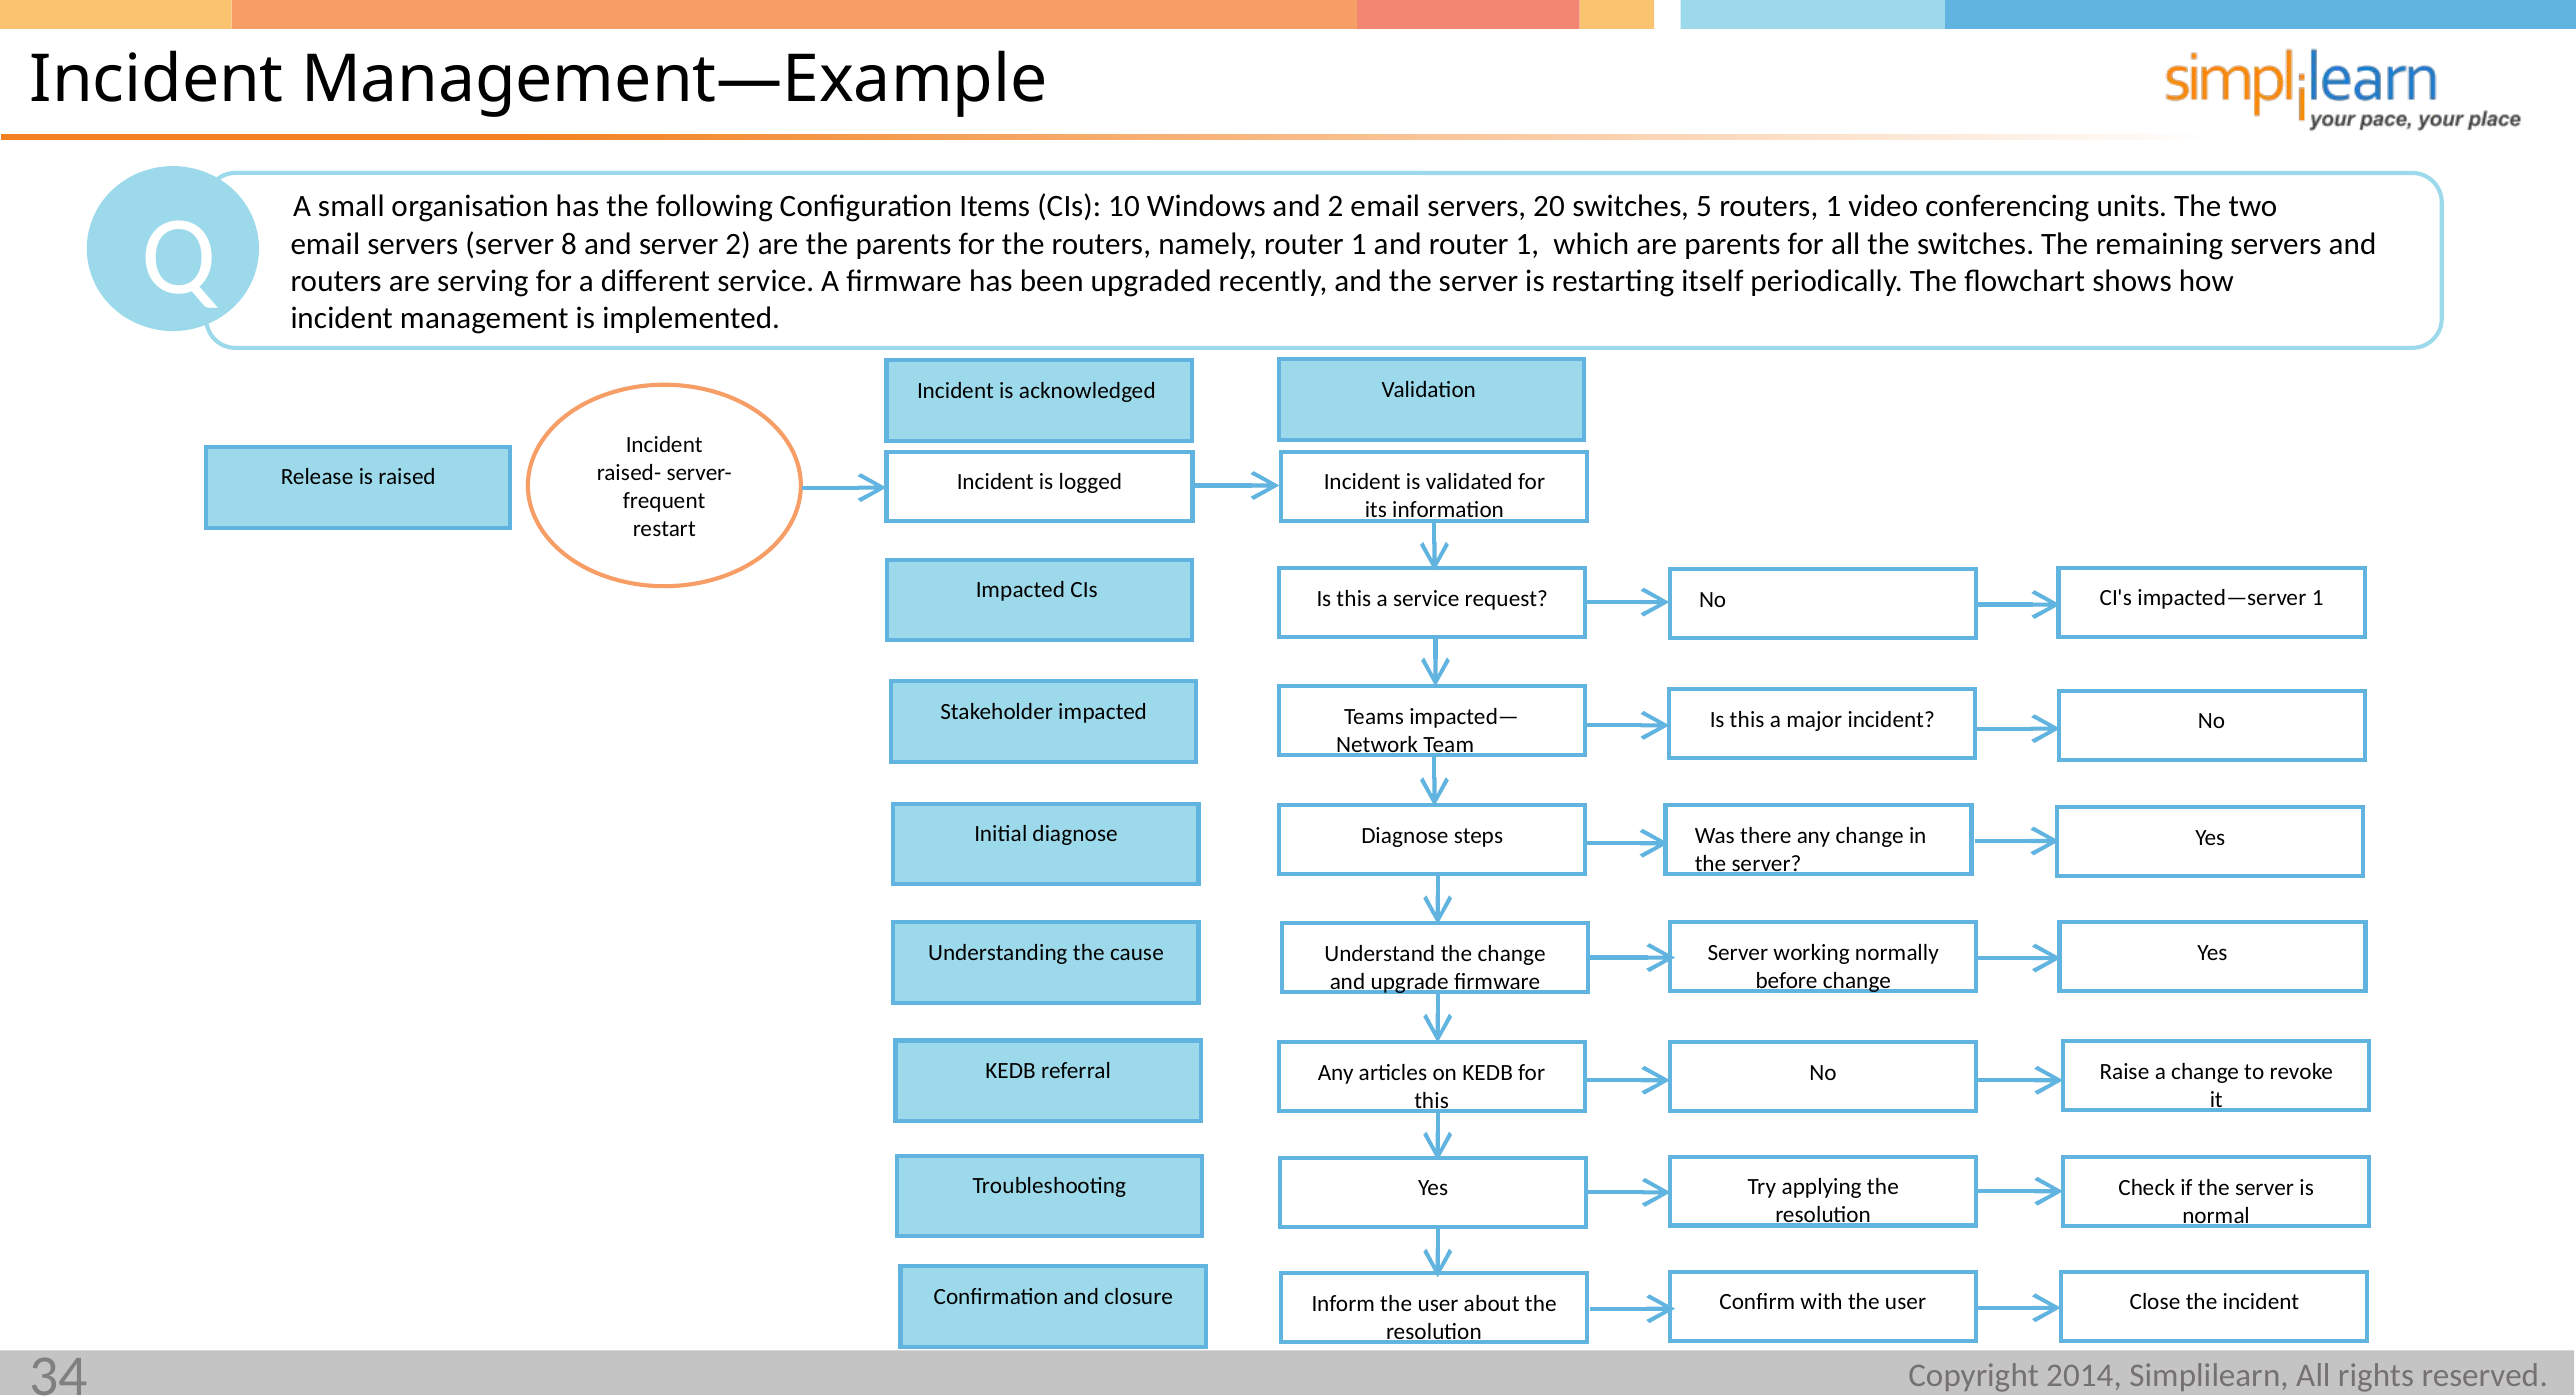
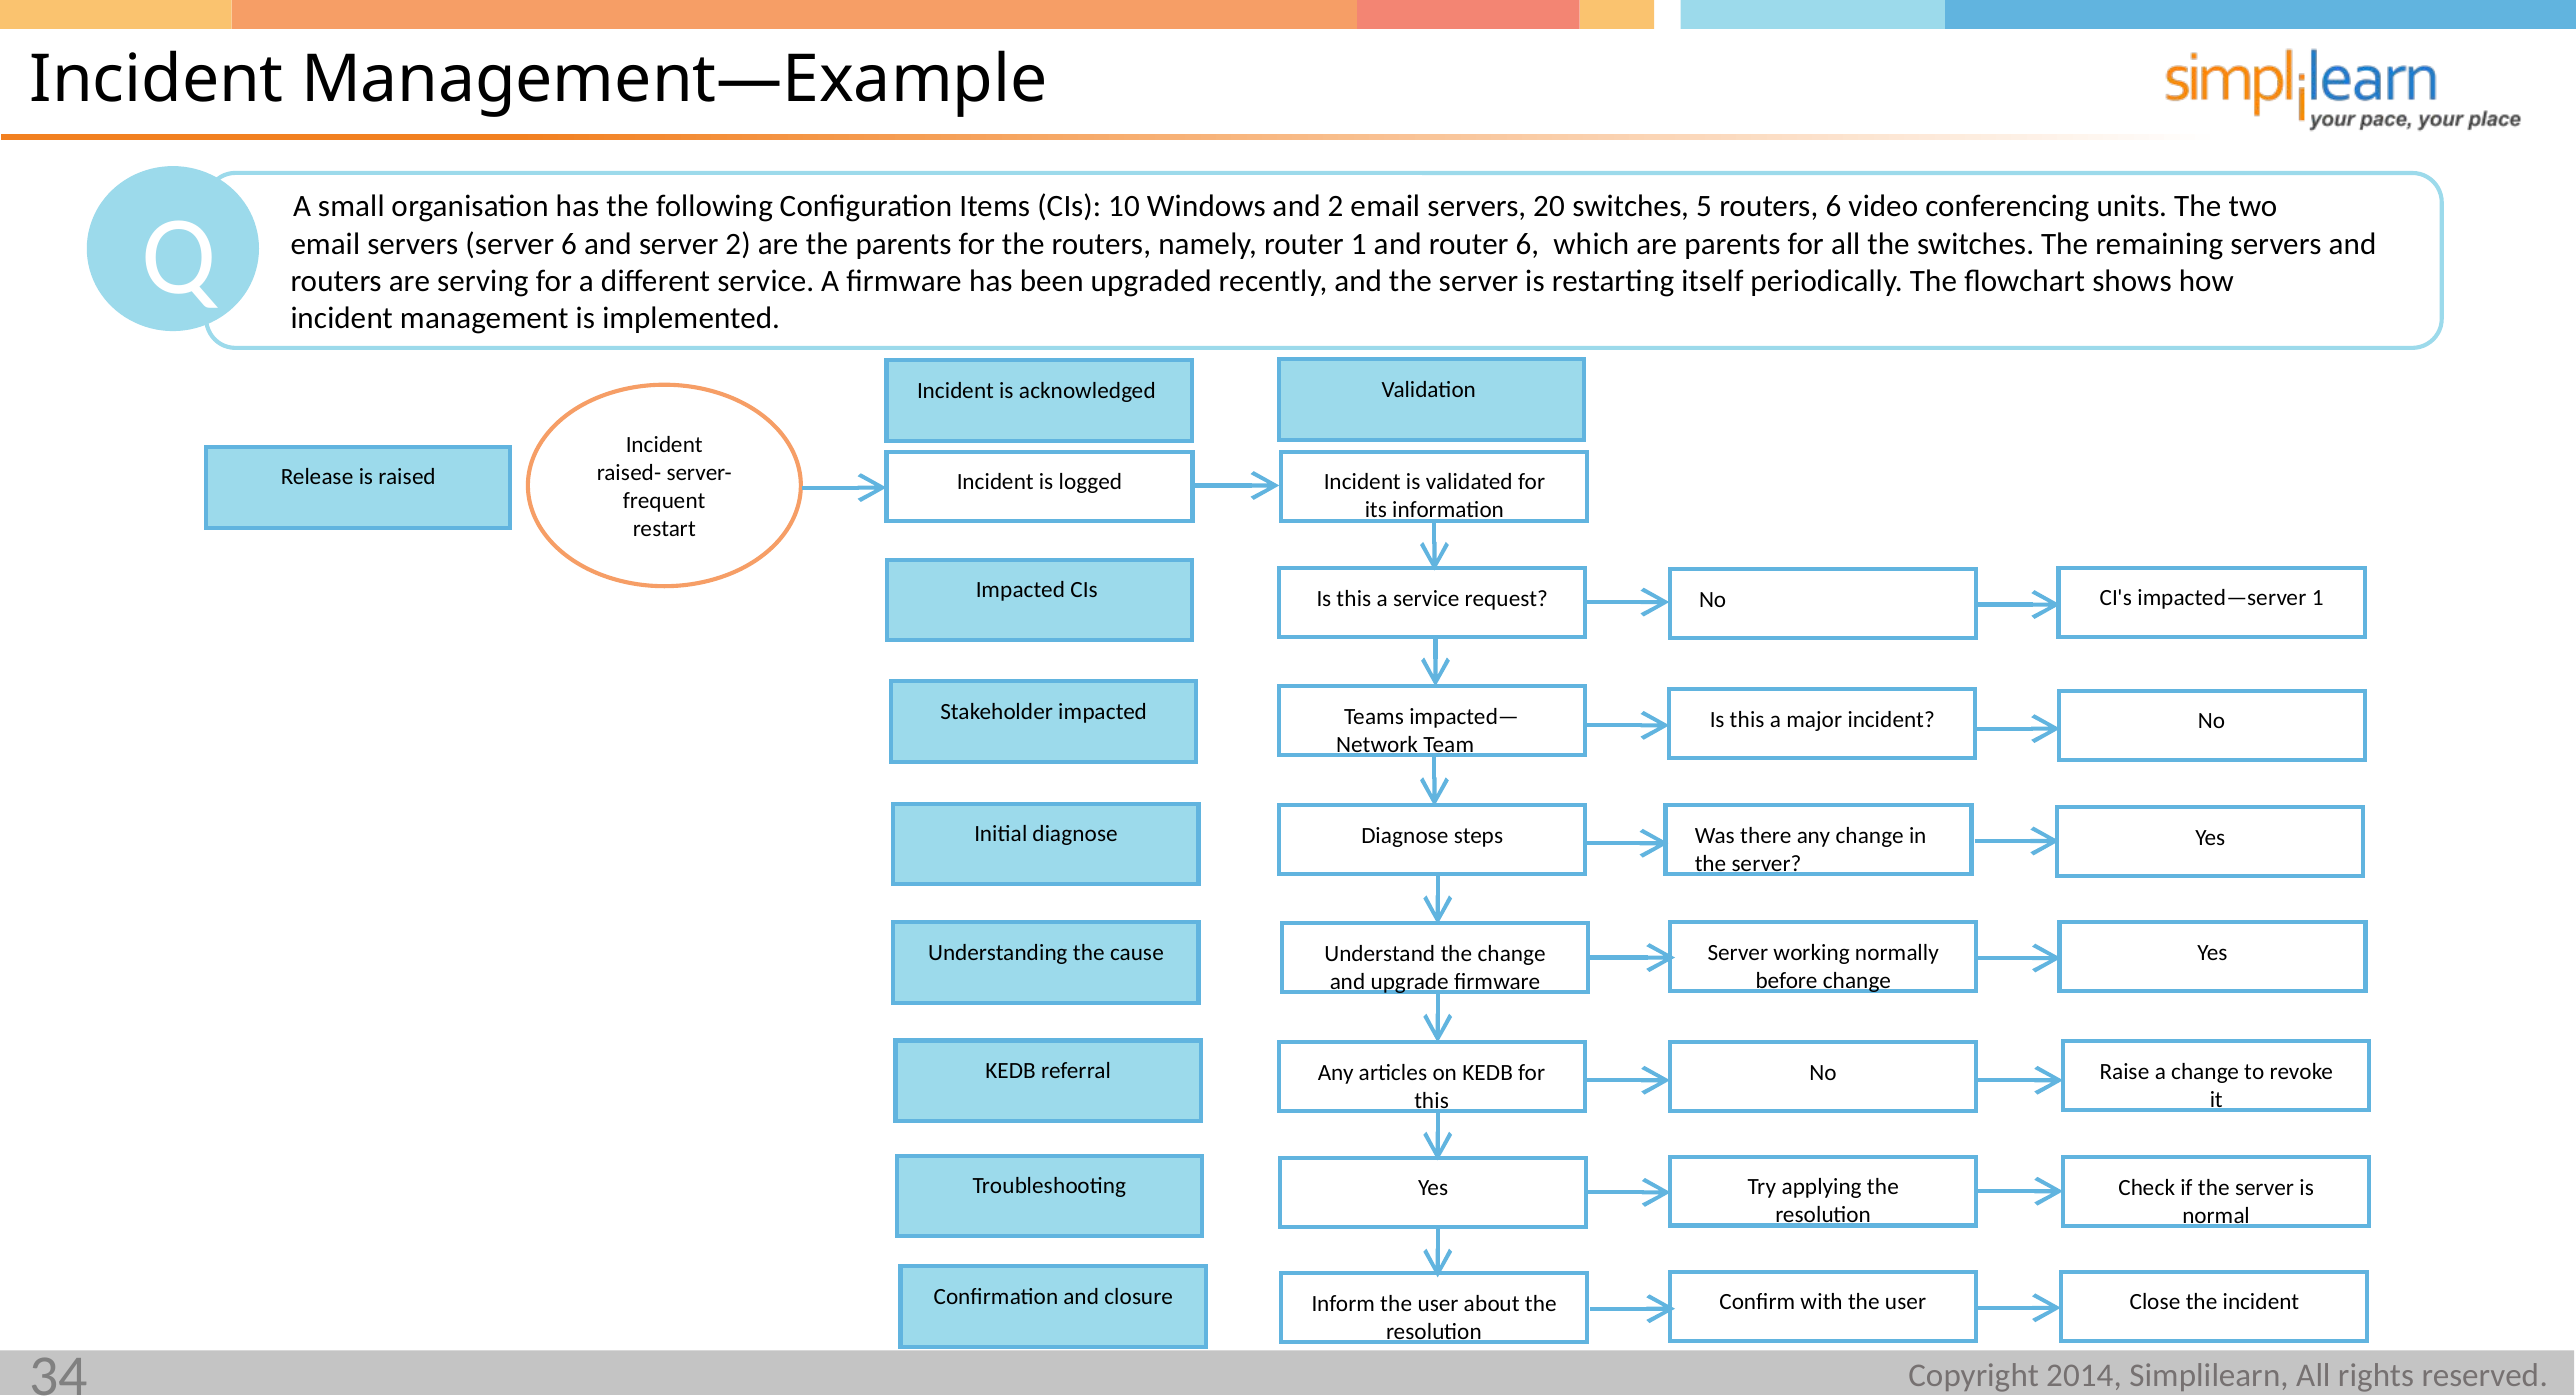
routers 1: 1 -> 6
server 8: 8 -> 6
and router 1: 1 -> 6
